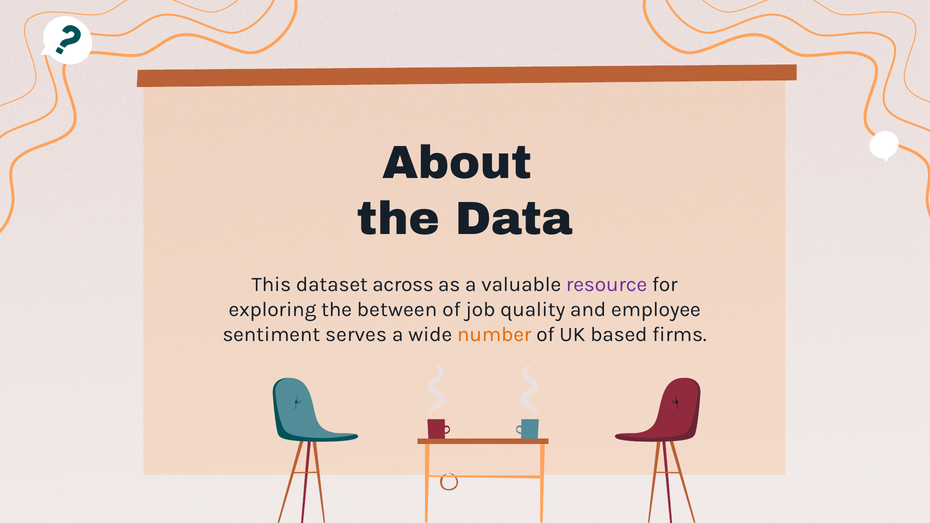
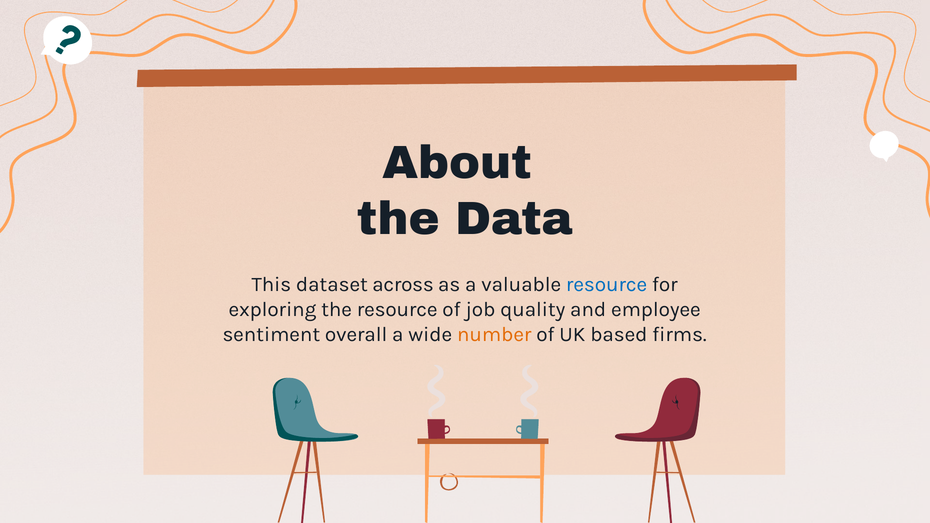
resource at (607, 285) colour: purple -> blue
the between: between -> resource
serves: serves -> overall
